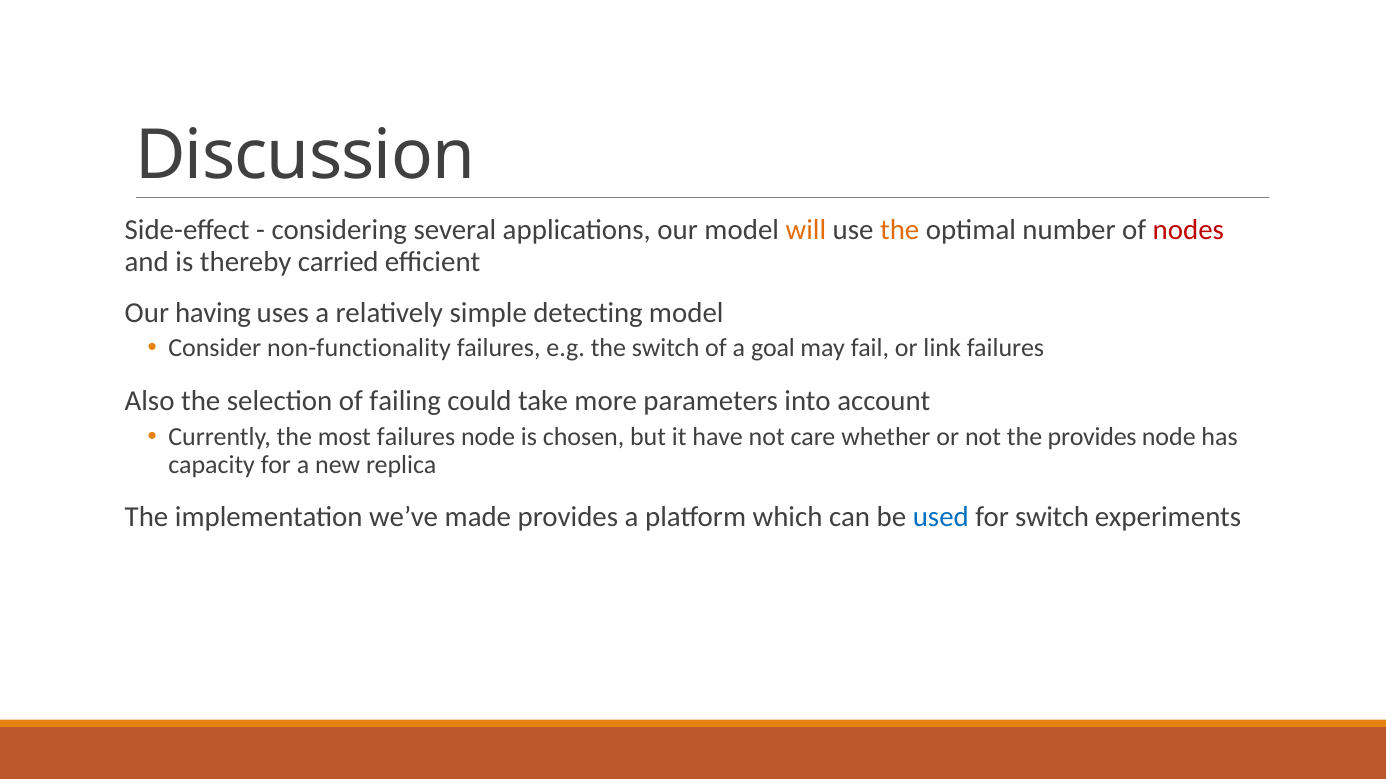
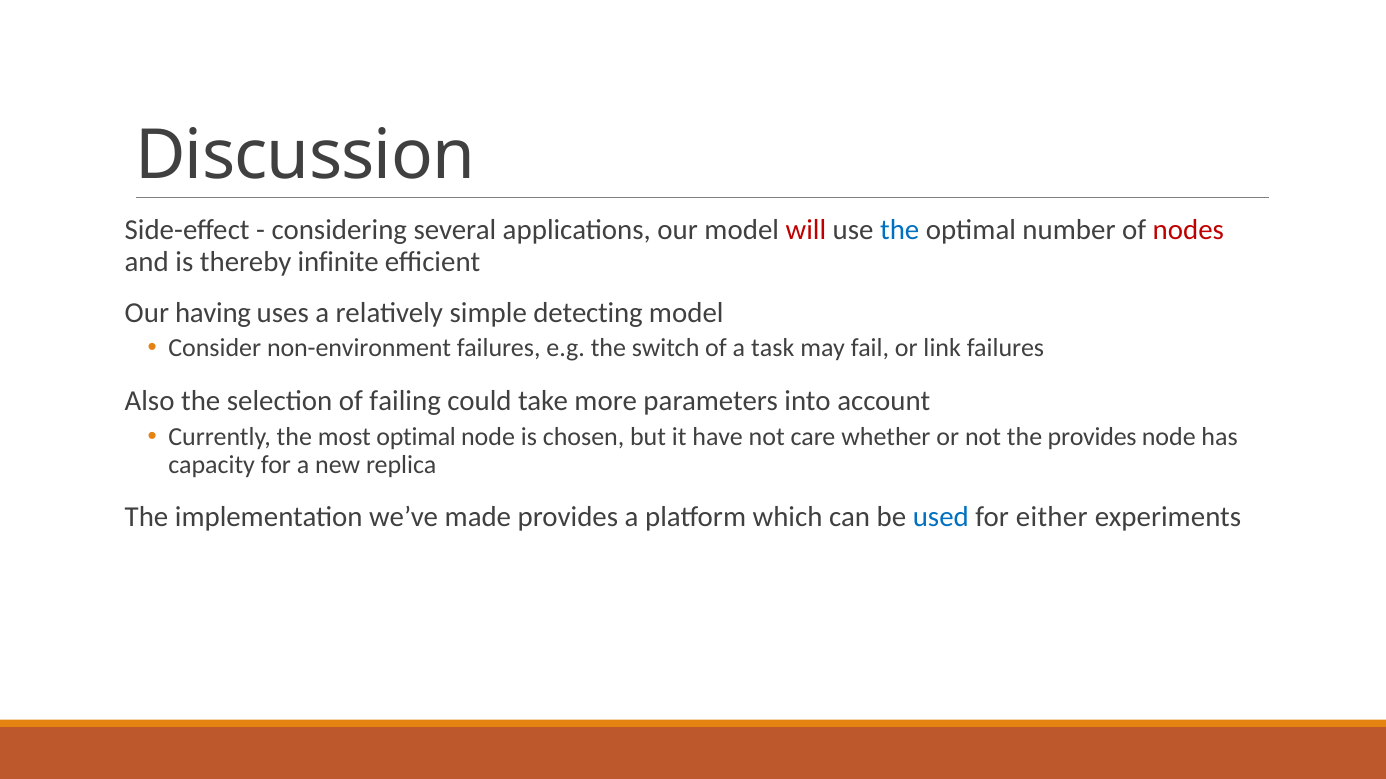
will colour: orange -> red
the at (900, 230) colour: orange -> blue
carried: carried -> infinite
non-functionality: non-functionality -> non-environment
goal: goal -> task
most failures: failures -> optimal
for switch: switch -> either
